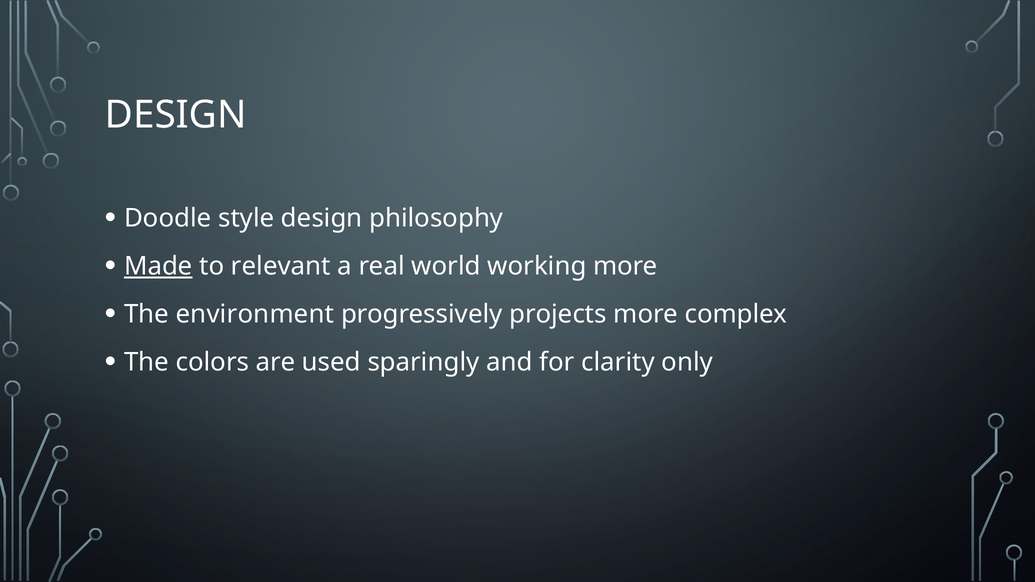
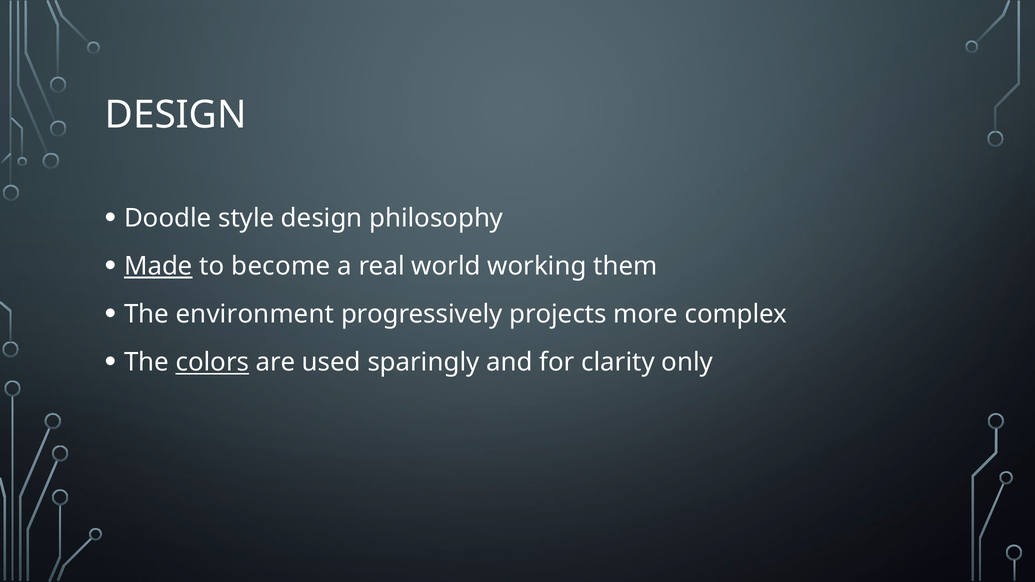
relevant: relevant -> become
working more: more -> them
colors underline: none -> present
